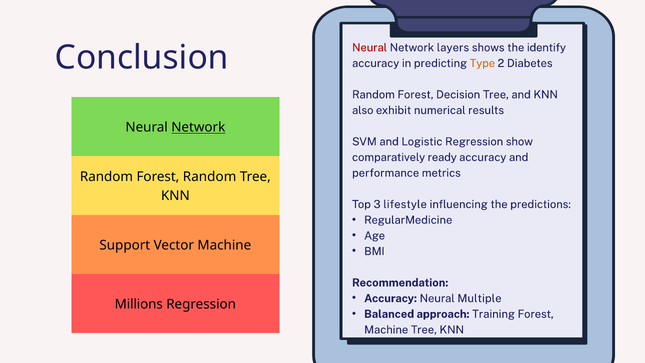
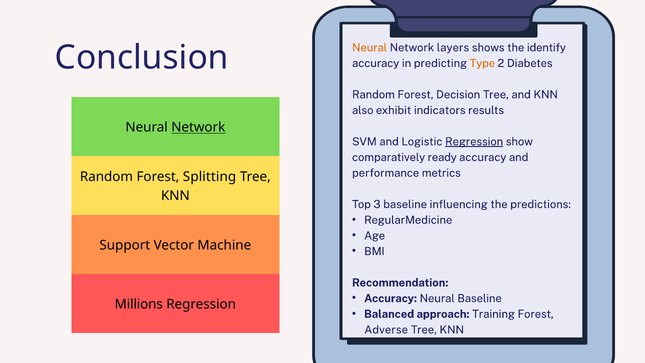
Neural at (370, 48) colour: red -> orange
numerical: numerical -> indicators
Regression at (474, 142) underline: none -> present
Forest Random: Random -> Splitting
3 lifestyle: lifestyle -> baseline
Neural Multiple: Multiple -> Baseline
Machine at (386, 330): Machine -> Adverse
